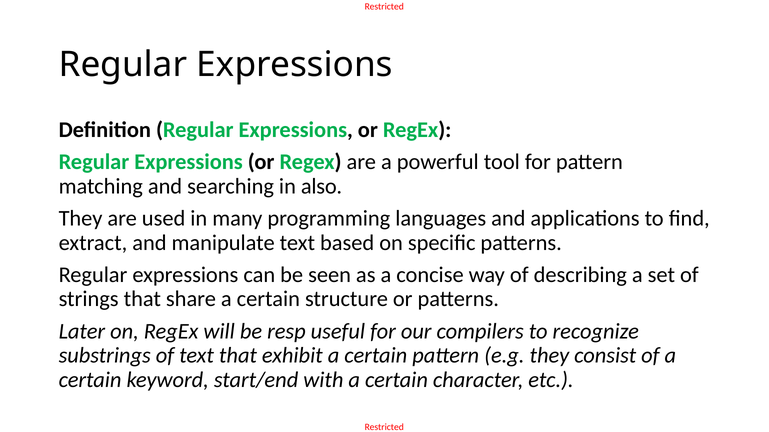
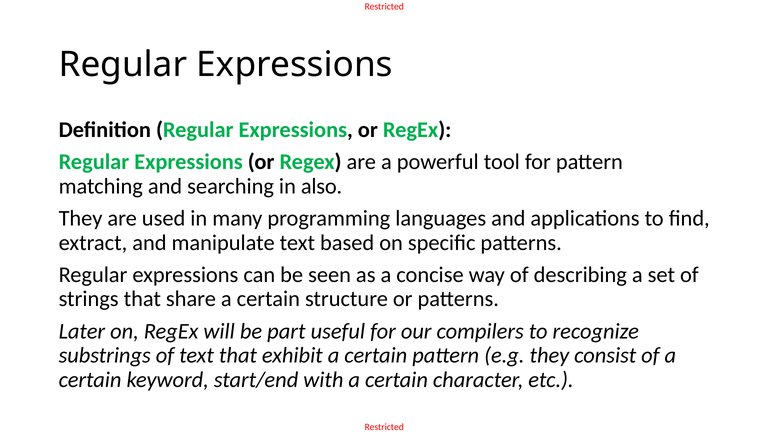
resp: resp -> part
